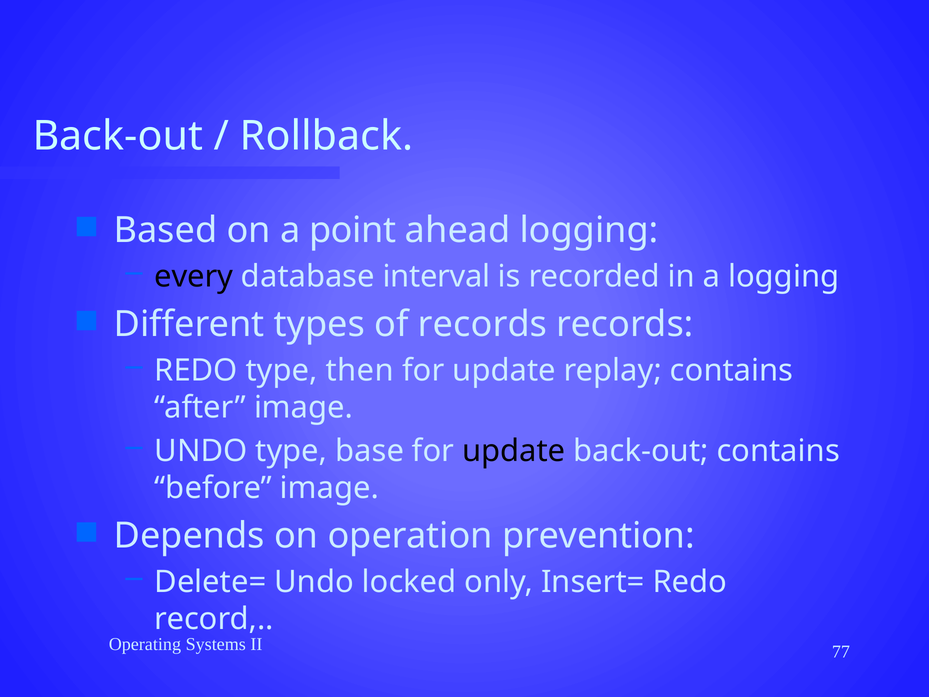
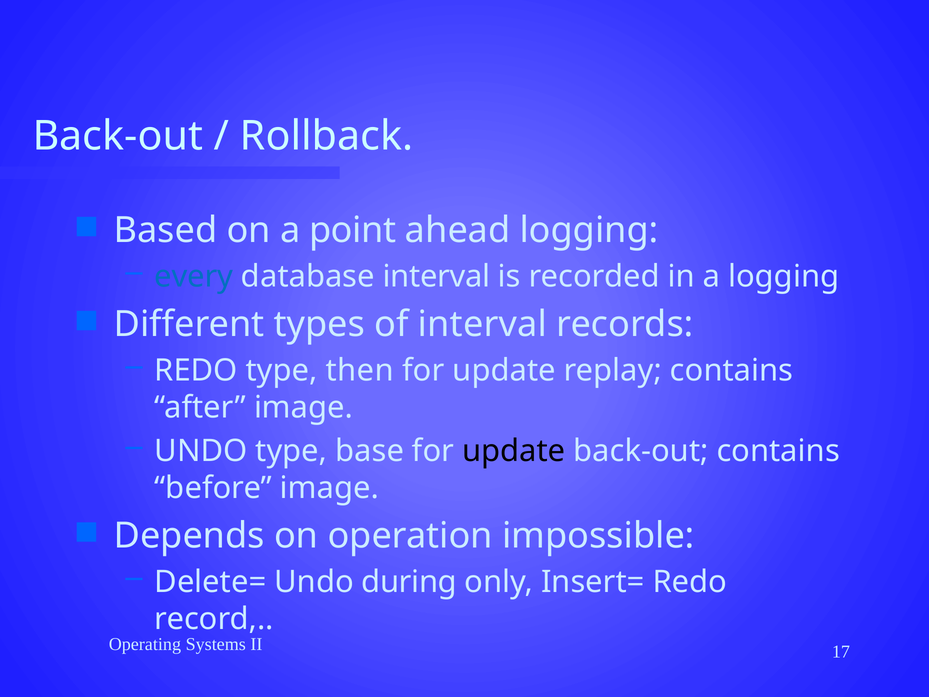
every colour: black -> blue
of records: records -> interval
prevention: prevention -> impossible
locked: locked -> during
77: 77 -> 17
